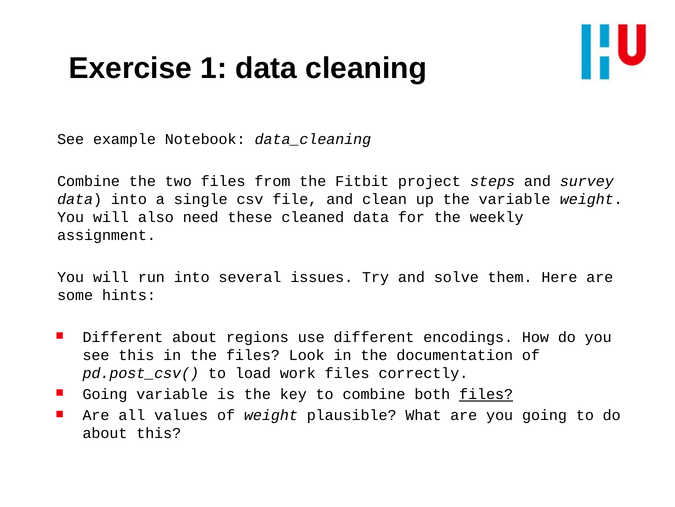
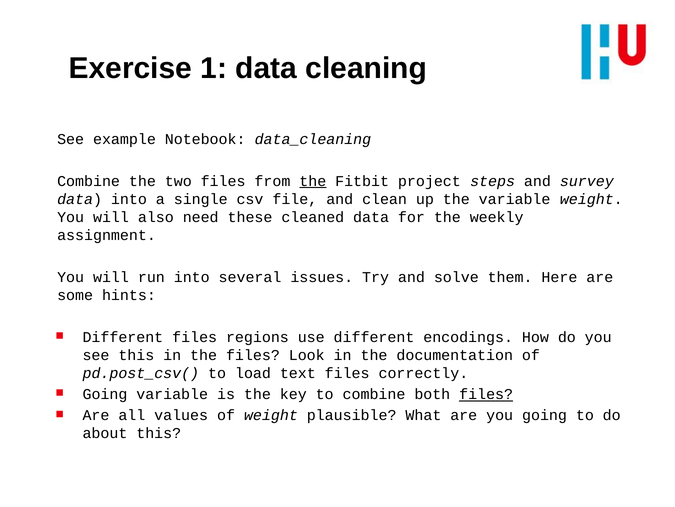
the at (313, 181) underline: none -> present
Different about: about -> files
work: work -> text
